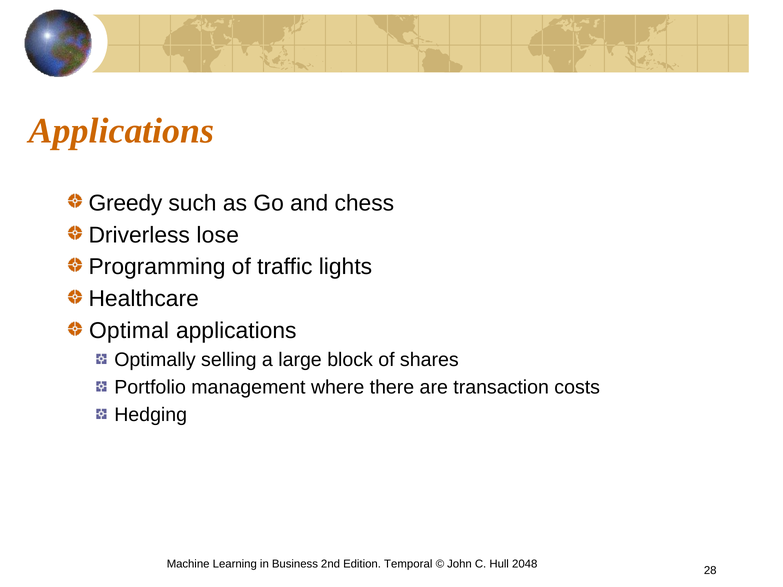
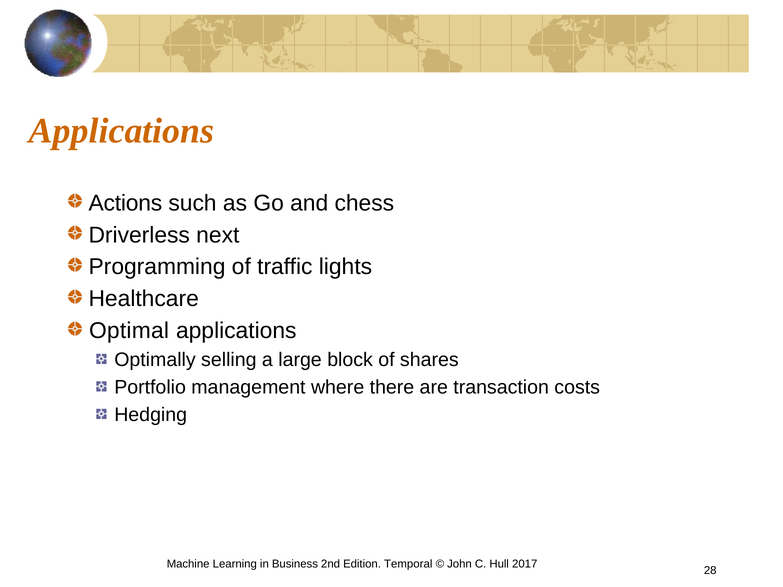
Greedy: Greedy -> Actions
lose: lose -> next
2048: 2048 -> 2017
